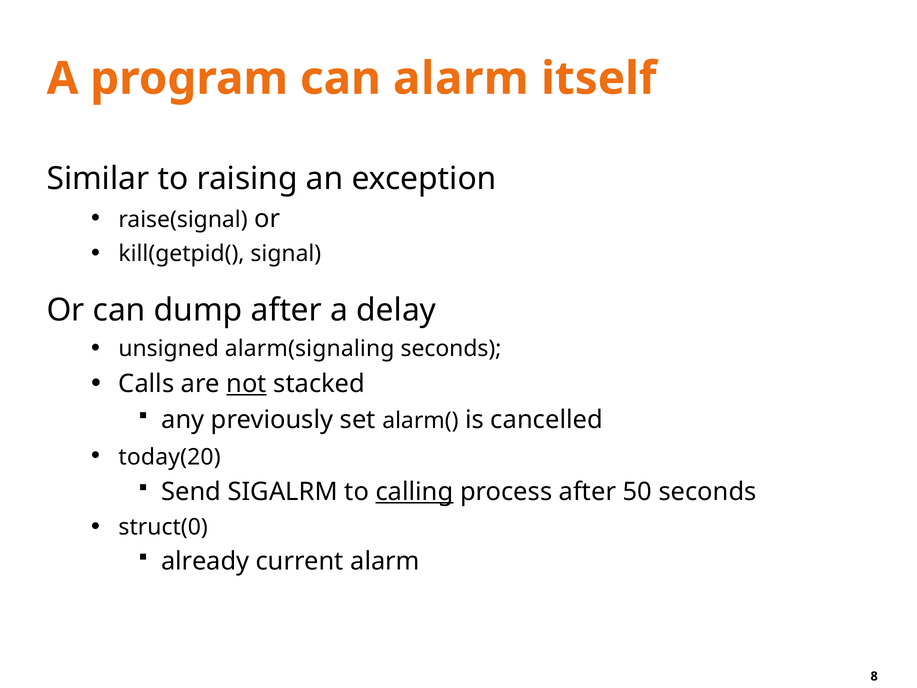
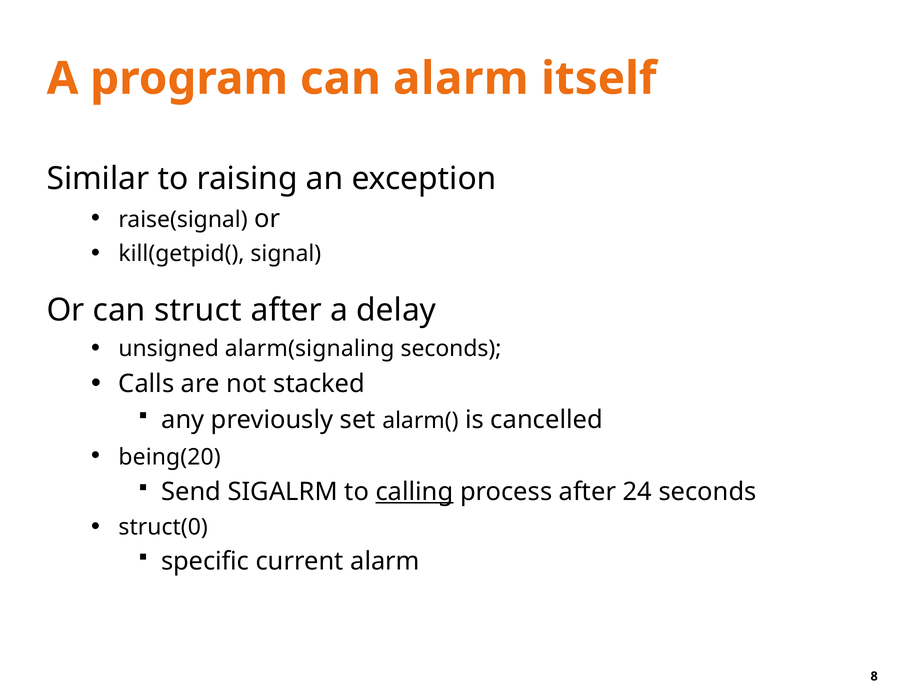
dump: dump -> struct
not underline: present -> none
today(20: today(20 -> being(20
50: 50 -> 24
already: already -> specific
